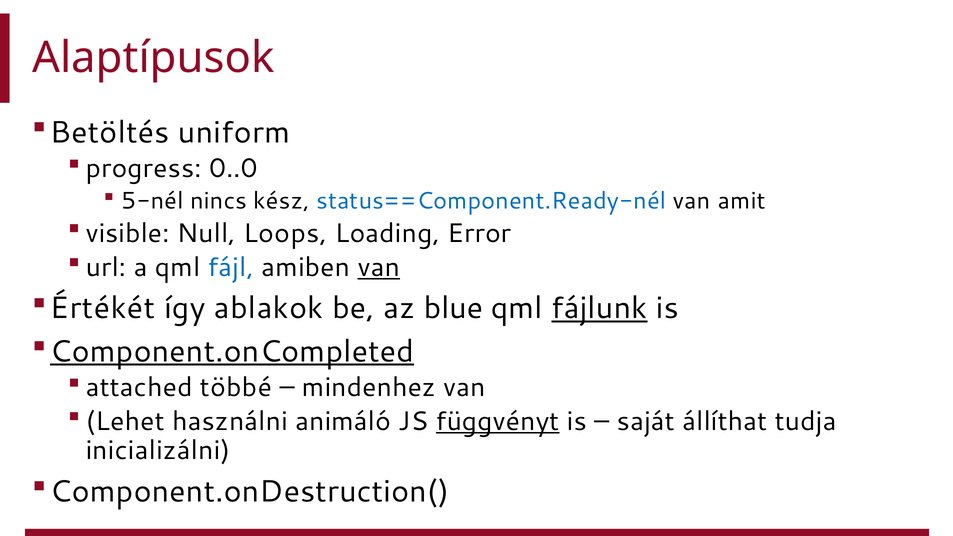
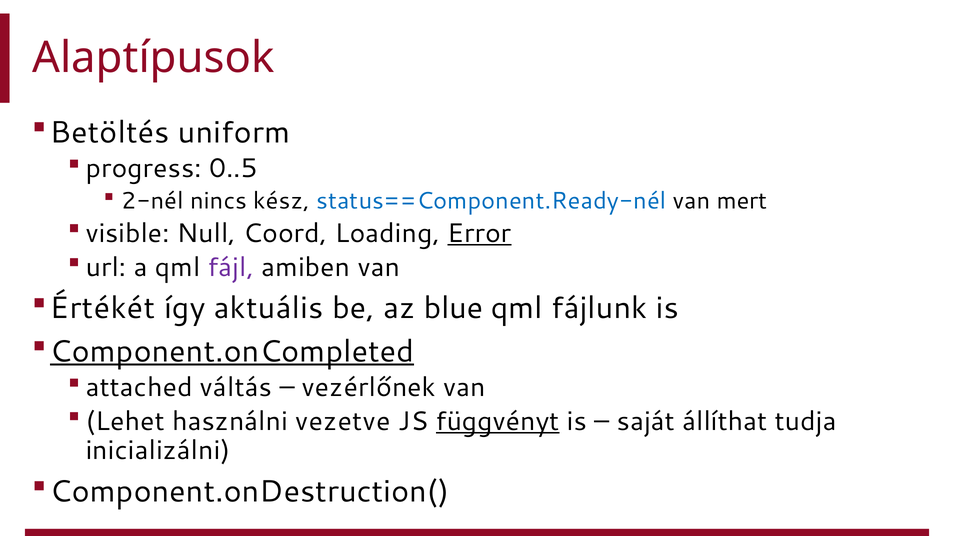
0..0: 0..0 -> 0..5
5-nél: 5-nél -> 2-nél
amit: amit -> mert
Loops: Loops -> Coord
Error underline: none -> present
fájl colour: blue -> purple
van at (379, 267) underline: present -> none
ablakok: ablakok -> aktuális
fájlunk underline: present -> none
többé: többé -> váltás
mindenhez: mindenhez -> vezérlőnek
animáló: animáló -> vezetve
